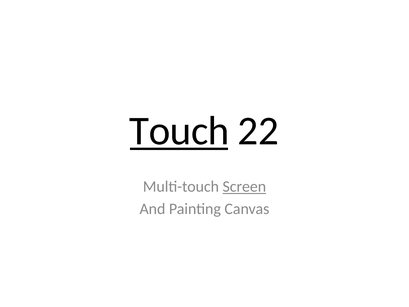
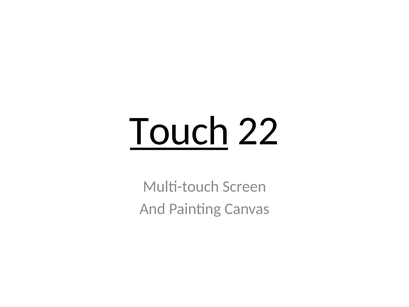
Screen underline: present -> none
